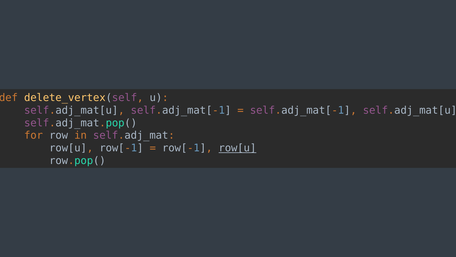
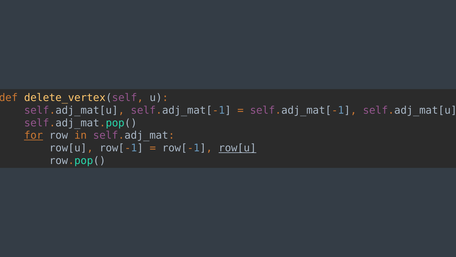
for underline: none -> present
